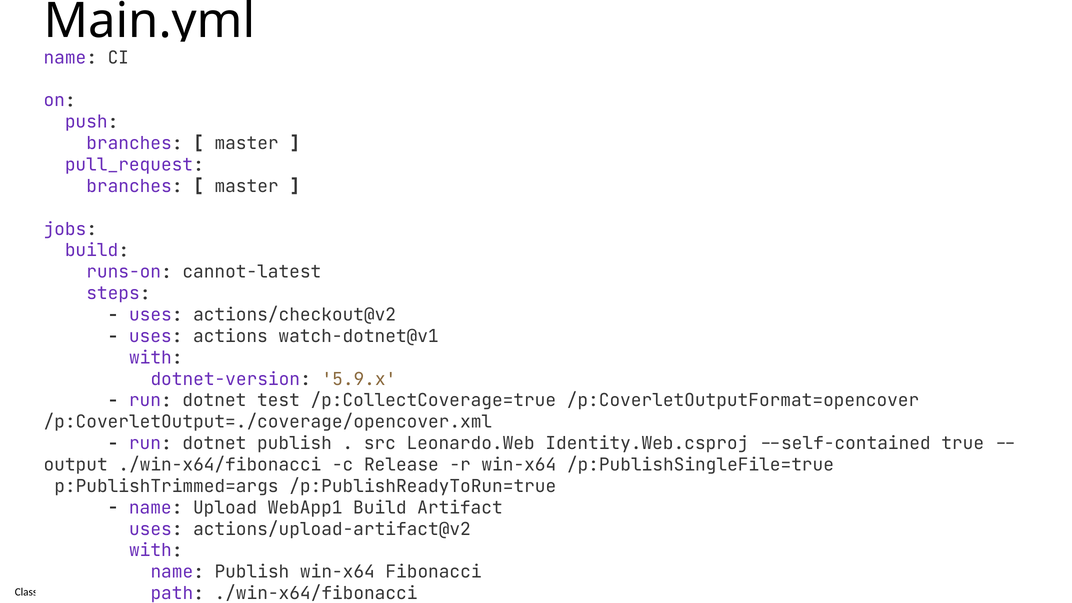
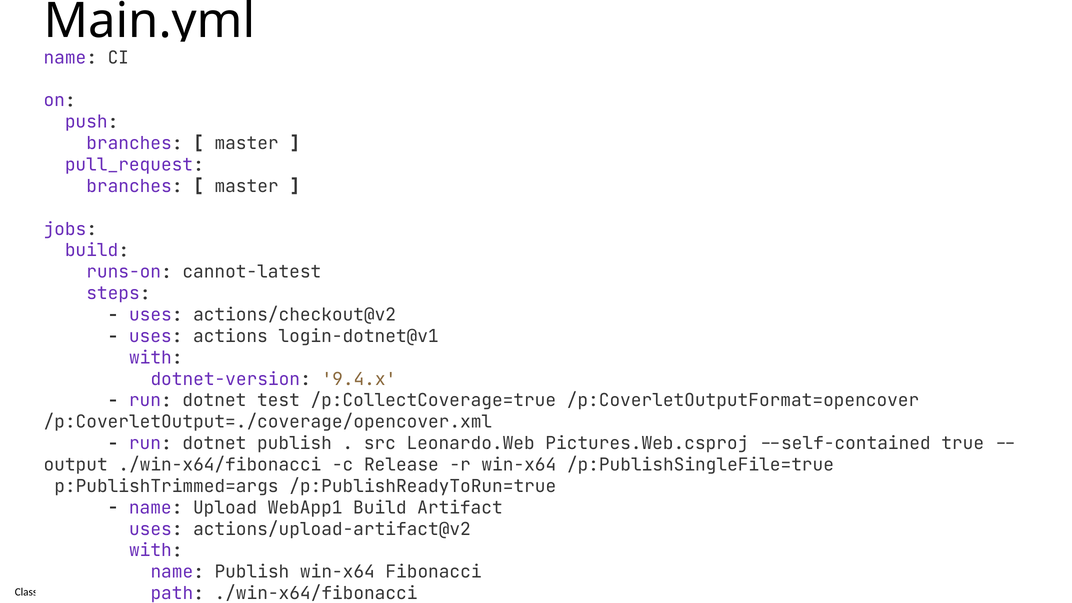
actions/watch-dotnet@v1: actions/watch-dotnet@v1 -> actions/login-dotnet@v1
5.9.x: 5.9.x -> 9.4.x
./src/Leonardo.Web/Identity.Web.csproj: ./src/Leonardo.Web/Identity.Web.csproj -> ./src/Leonardo.Web/Pictures.Web.csproj
